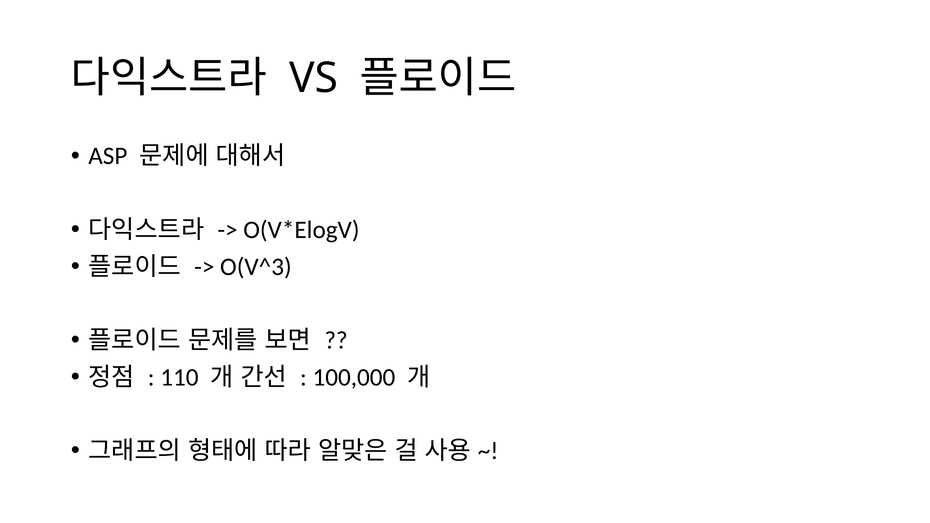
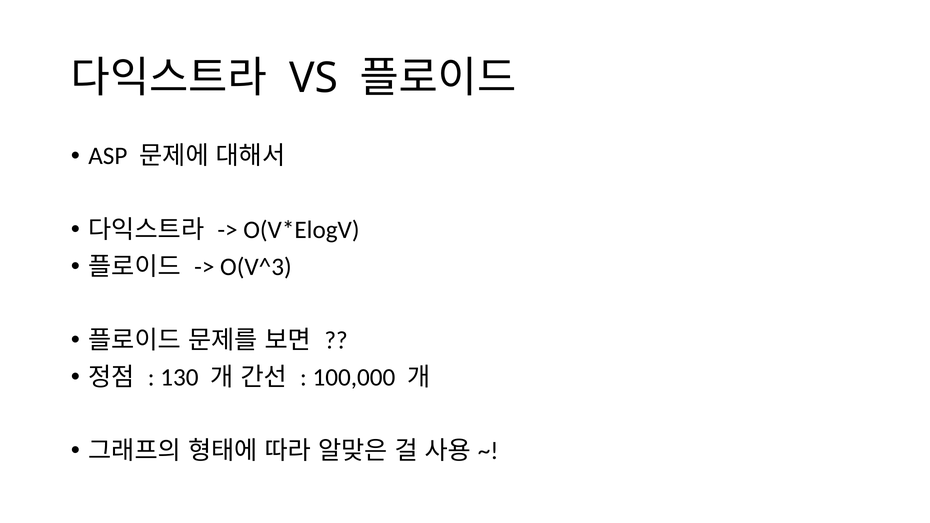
110: 110 -> 130
